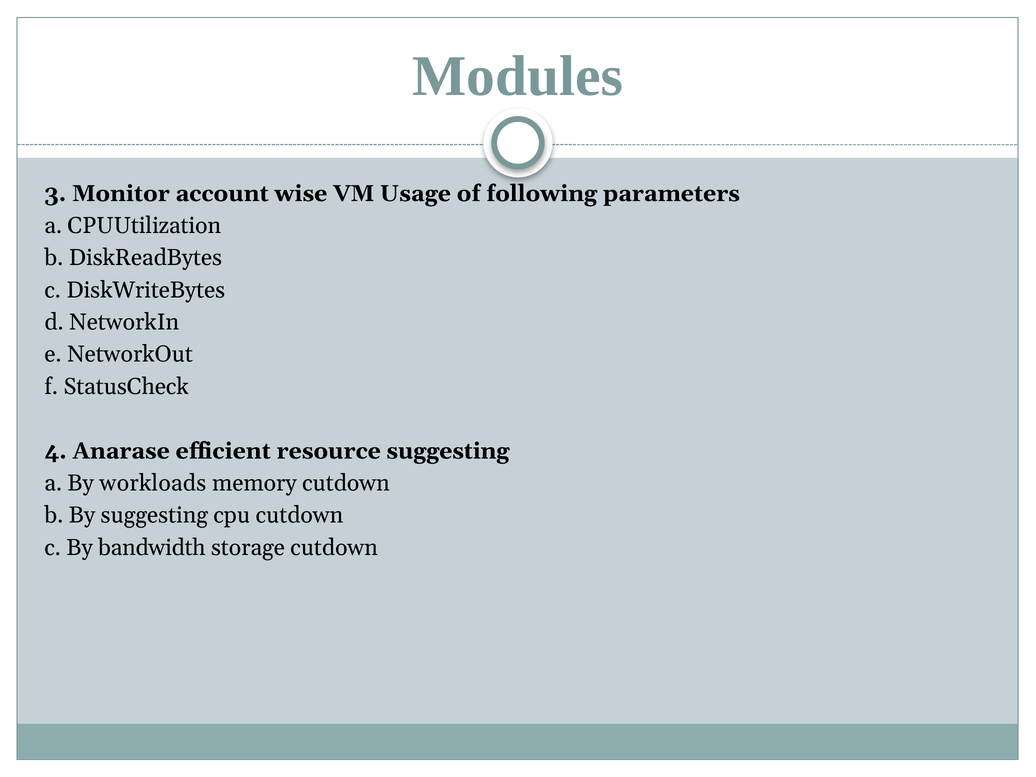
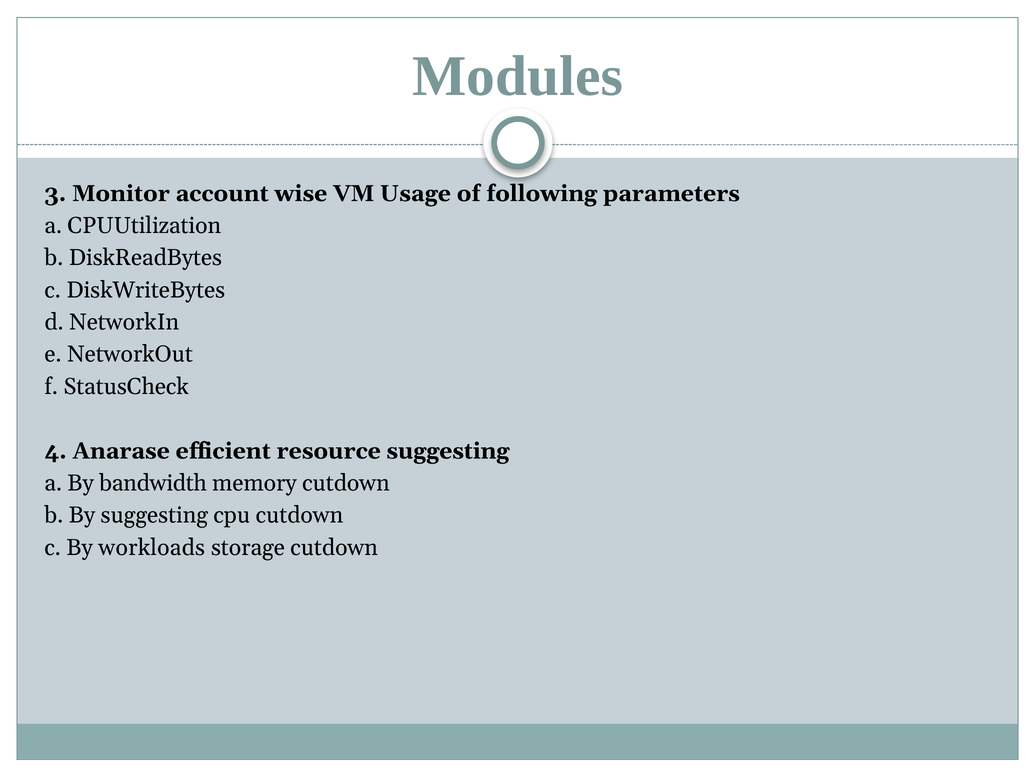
workloads: workloads -> bandwidth
bandwidth: bandwidth -> workloads
